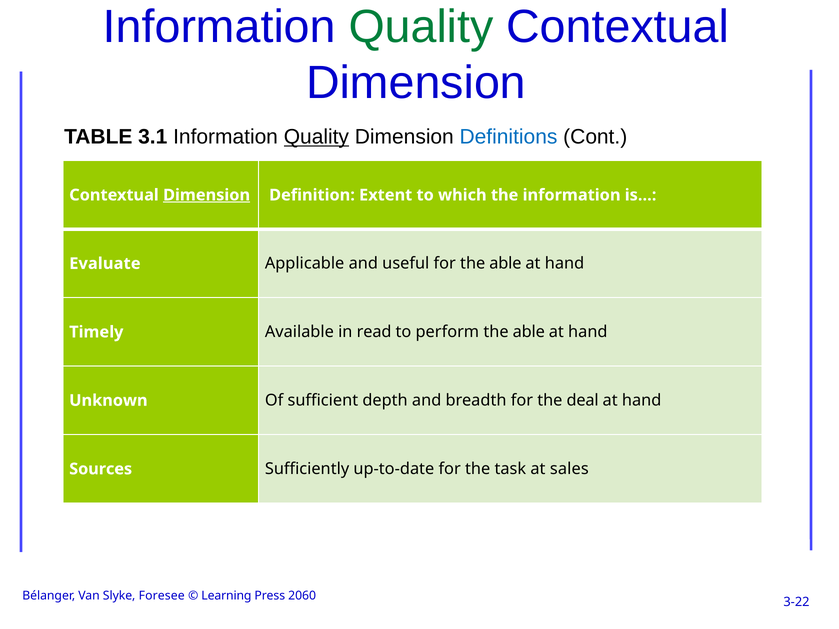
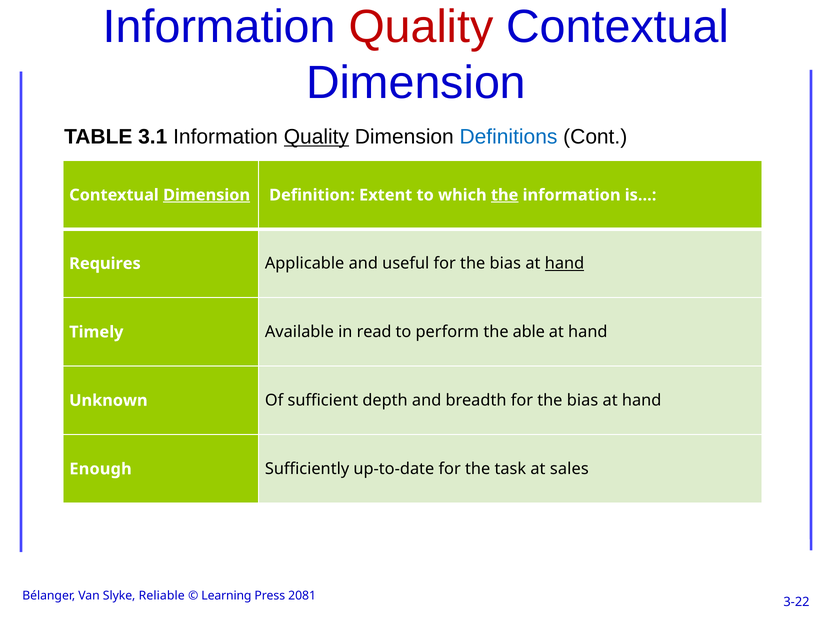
Quality at (421, 27) colour: green -> red
the at (505, 195) underline: none -> present
Evaluate: Evaluate -> Requires
useful for the able: able -> bias
hand at (565, 264) underline: none -> present
breadth for the deal: deal -> bias
Sources: Sources -> Enough
Foresee: Foresee -> Reliable
2060: 2060 -> 2081
